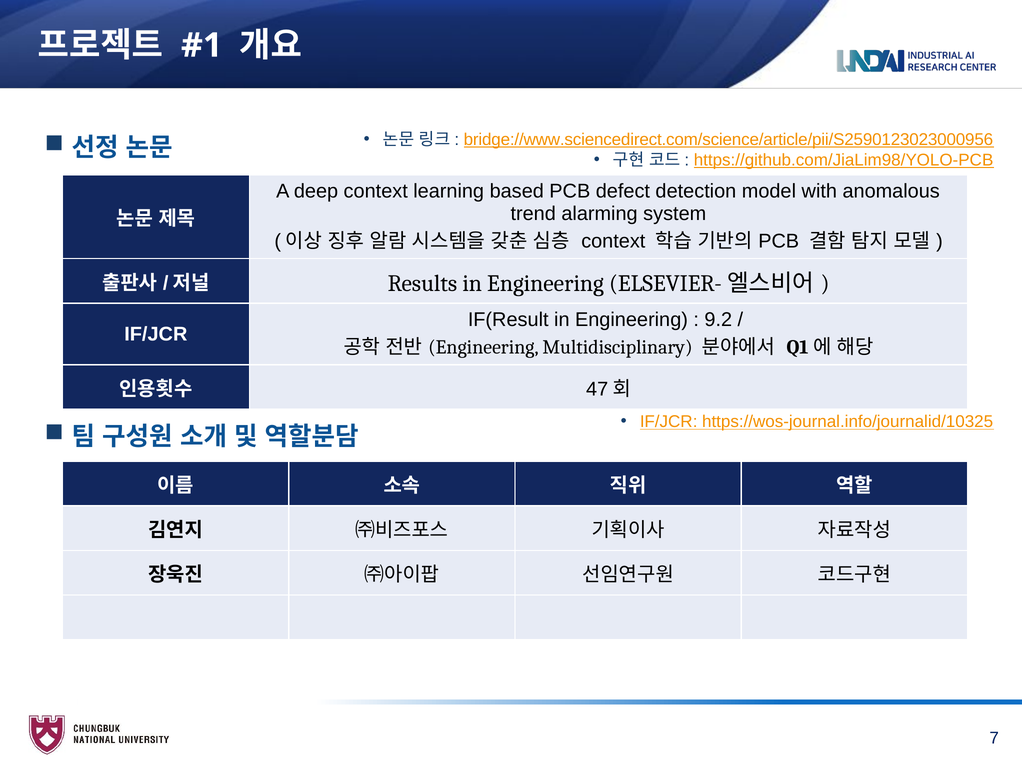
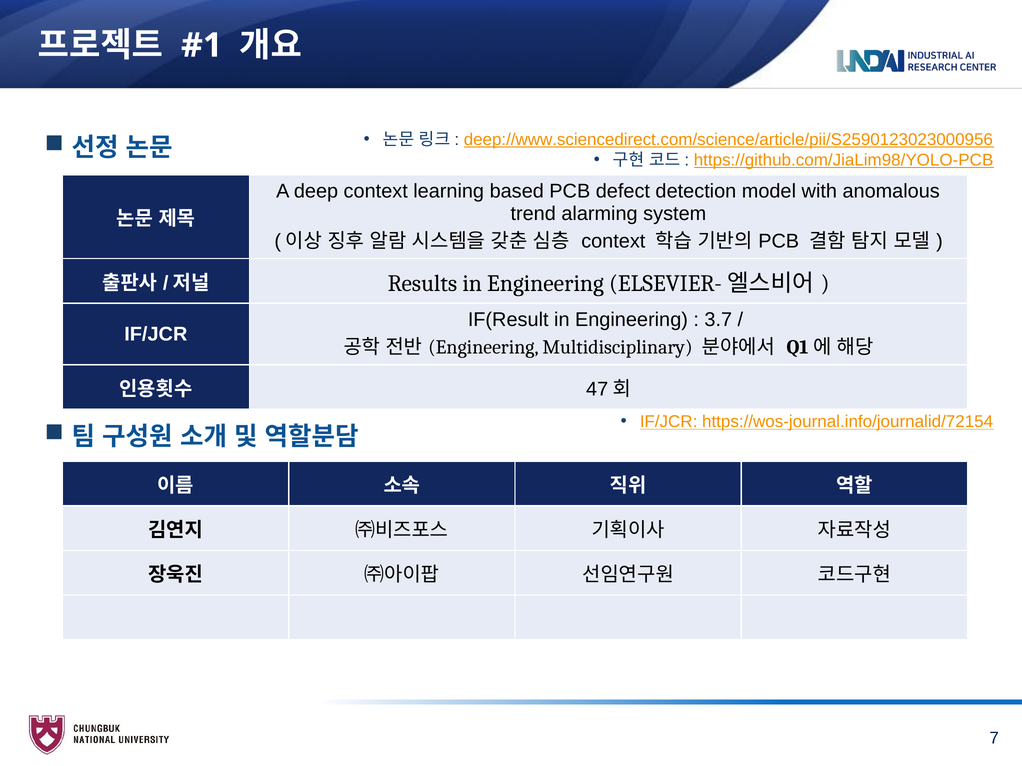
bridge://www.sciencedirect.com/science/article/pii/S2590123023000956: bridge://www.sciencedirect.com/science/article/pii/S2590123023000956 -> deep://www.sciencedirect.com/science/article/pii/S2590123023000956
9.2: 9.2 -> 3.7
https://wos-journal.info/journalid/10325: https://wos-journal.info/journalid/10325 -> https://wos-journal.info/journalid/72154
